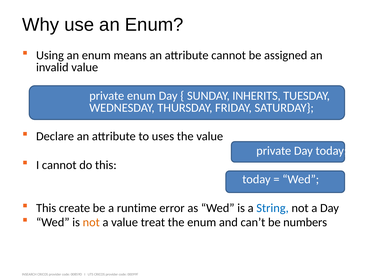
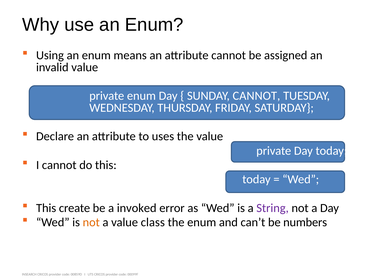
SUNDAY INHERITS: INHERITS -> CANNOT
runtime: runtime -> invoked
String colour: blue -> purple
treat: treat -> class
